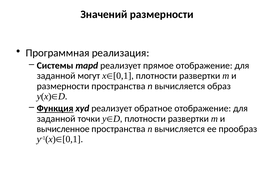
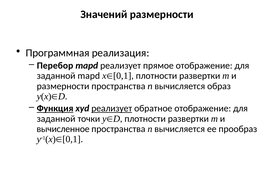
Системы: Системы -> Перебор
заданной могут: могут -> mapd
реализует at (112, 108) underline: none -> present
